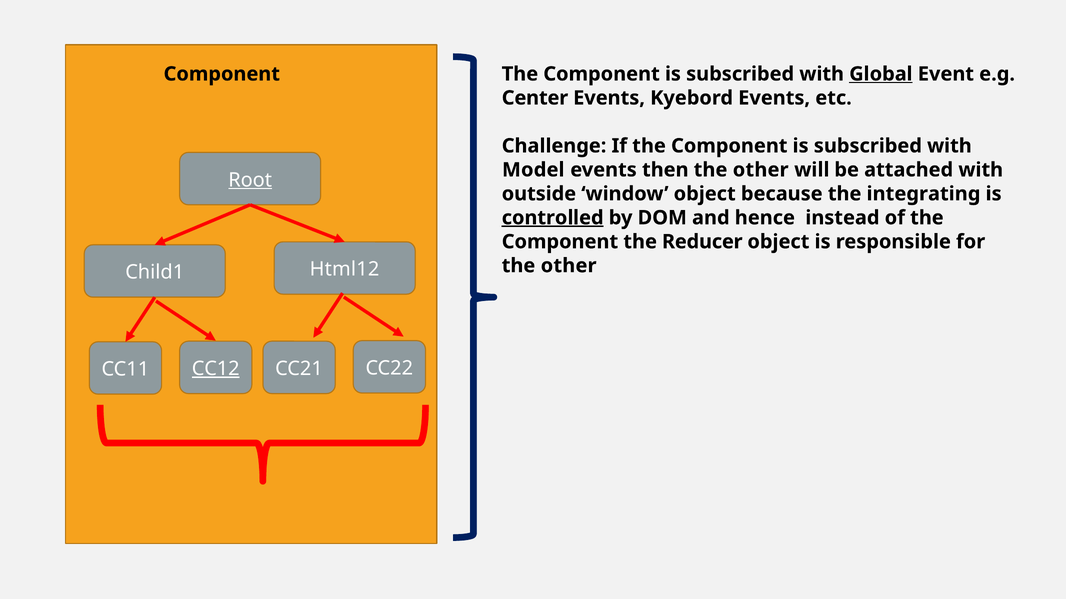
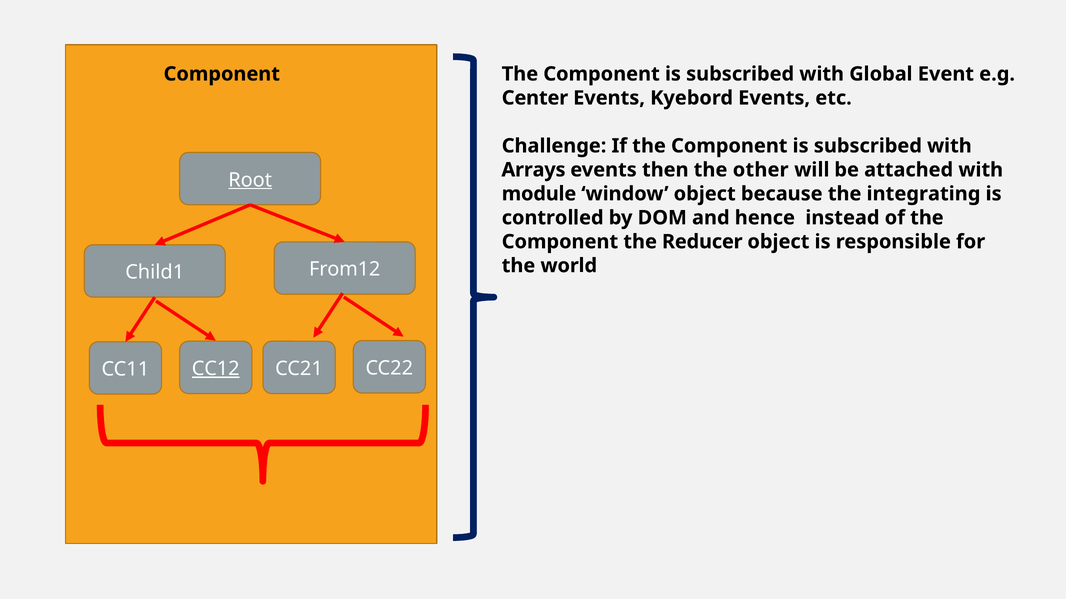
Global underline: present -> none
Model: Model -> Arrays
outside: outside -> module
controlled underline: present -> none
other at (569, 266): other -> world
Html12: Html12 -> From12
